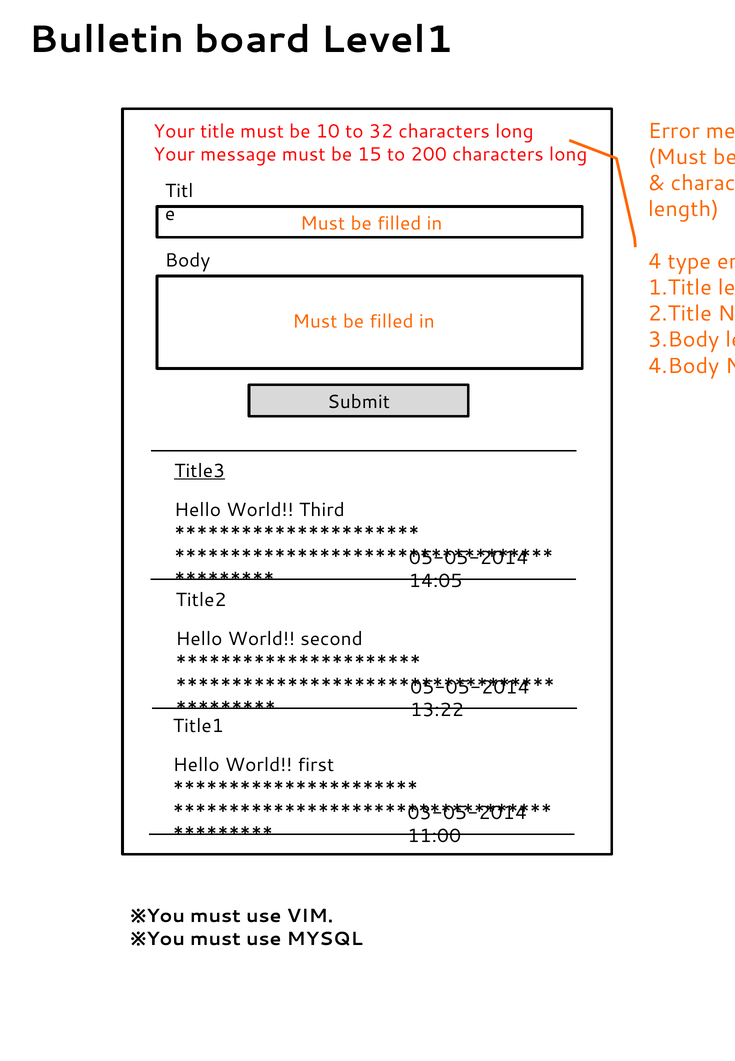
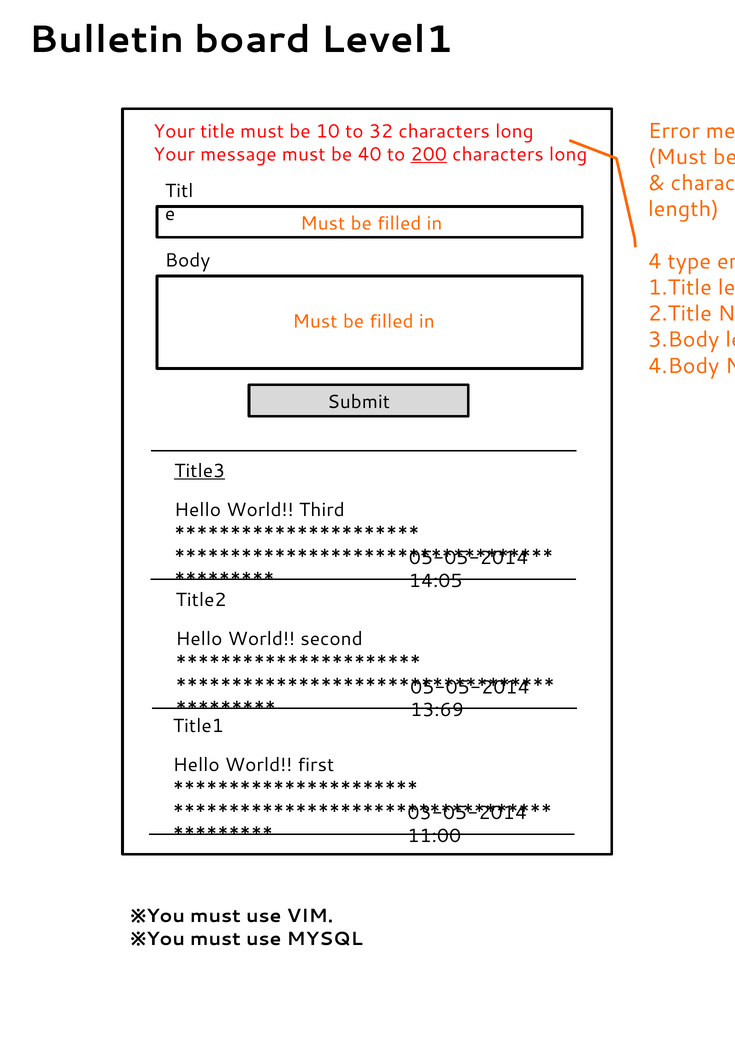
15: 15 -> 40
200 underline: none -> present
13:22: 13:22 -> 13:69
